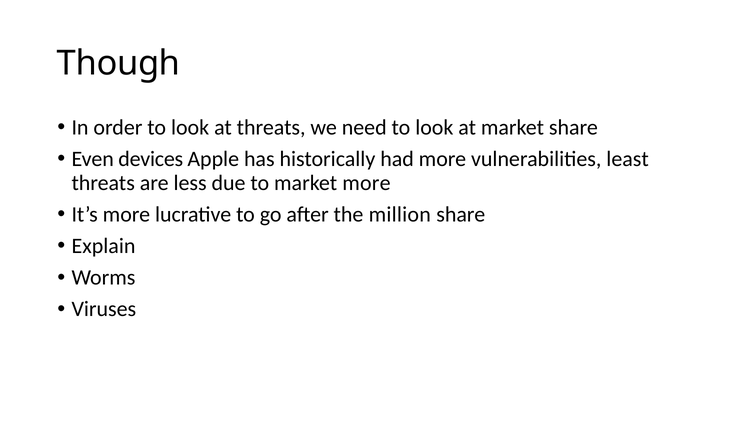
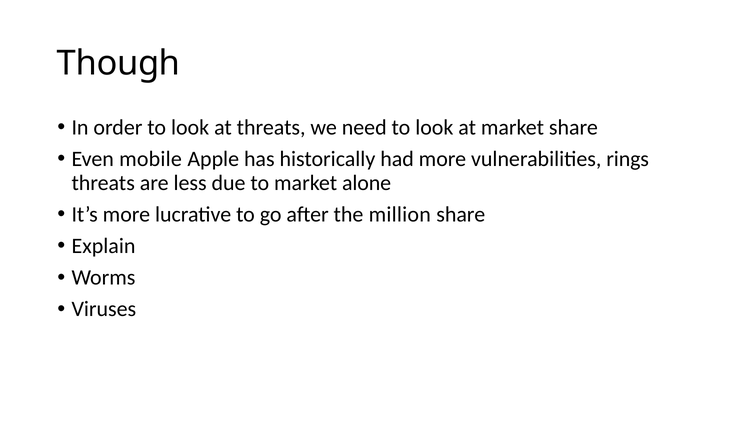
devices: devices -> mobile
least: least -> rings
market more: more -> alone
